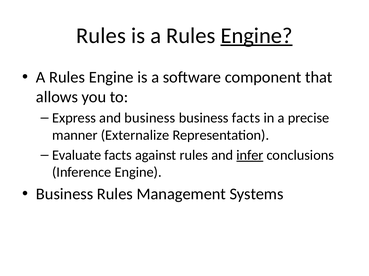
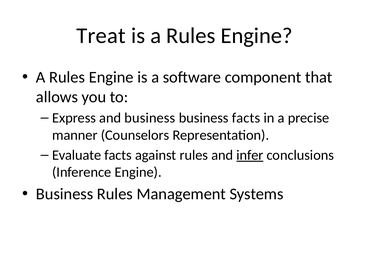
Rules at (101, 36): Rules -> Treat
Engine at (257, 36) underline: present -> none
Externalize: Externalize -> Counselors
